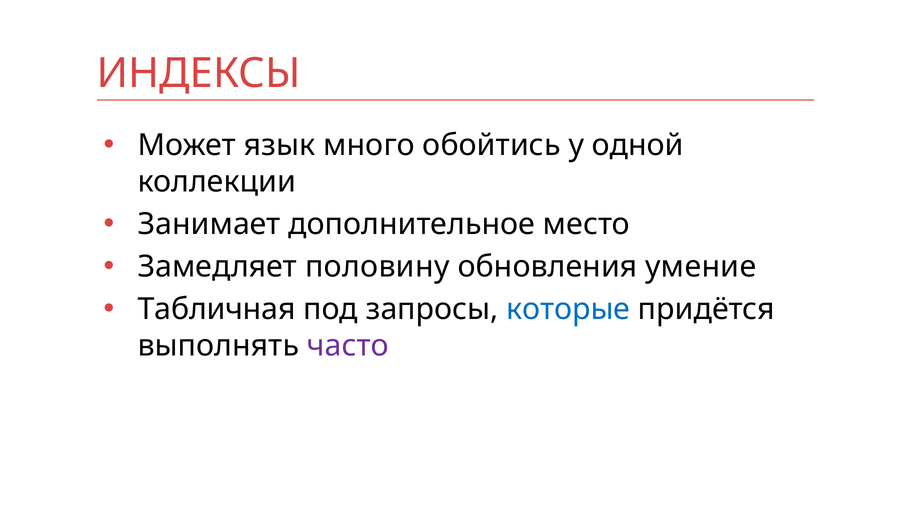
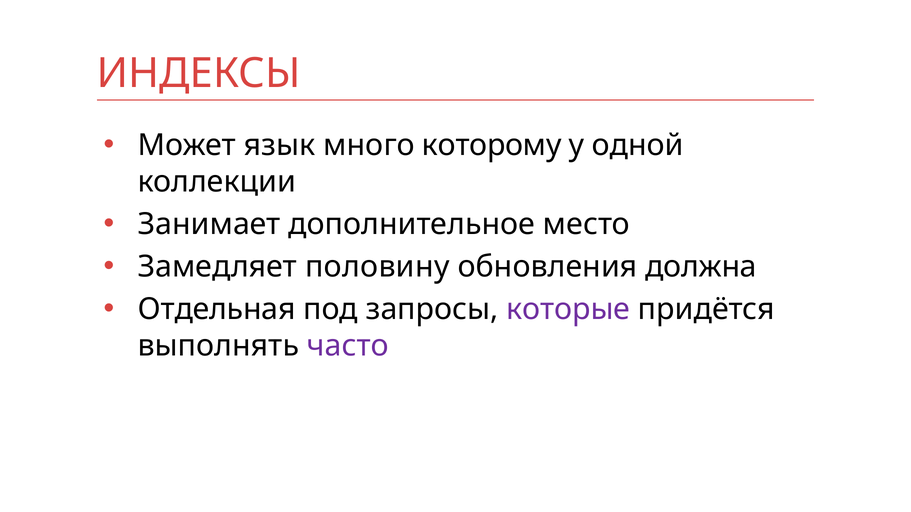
обойтись: обойтись -> которому
умение: умение -> должна
Табличная: Табличная -> Отдельная
которые colour: blue -> purple
